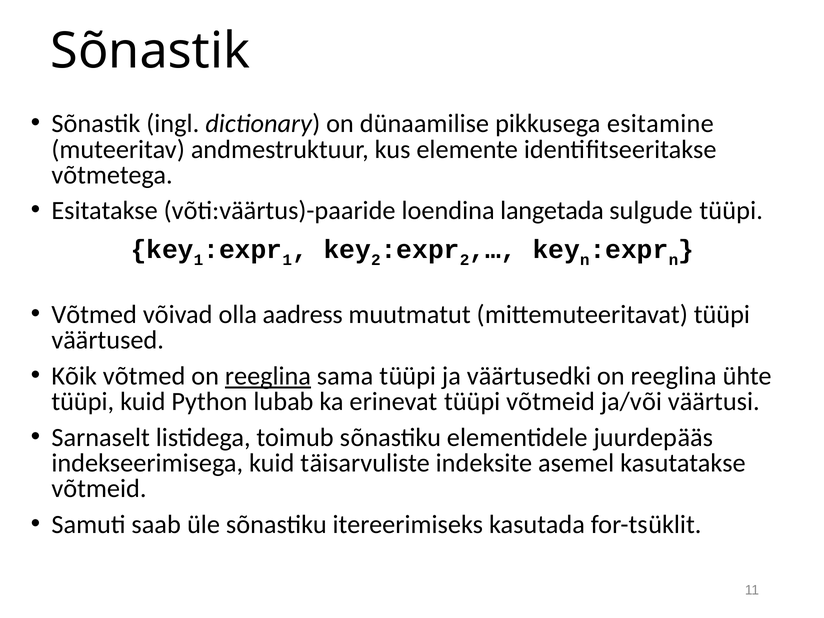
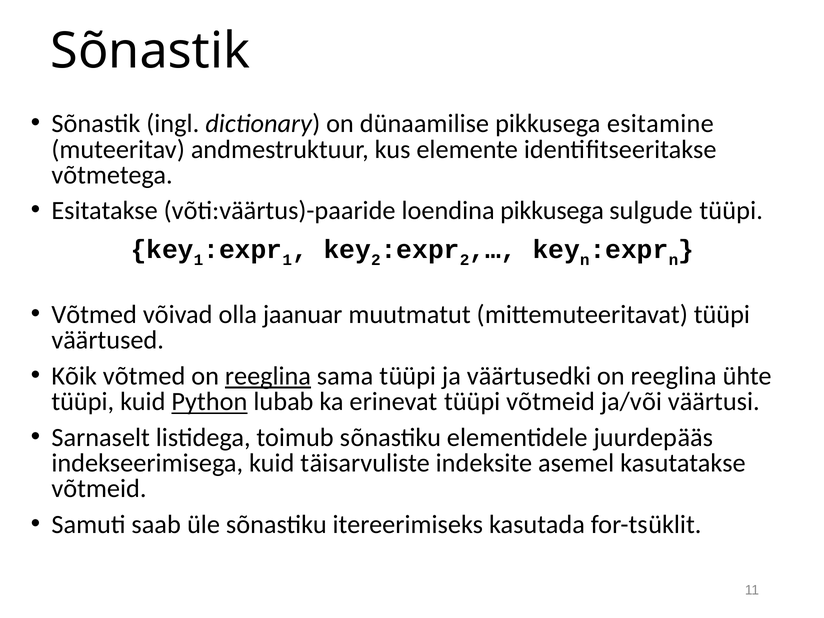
loendina langetada: langetada -> pikkusega
aadress: aadress -> jaanuar
Python underline: none -> present
